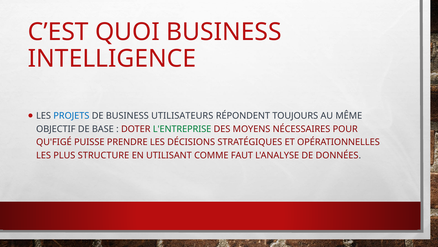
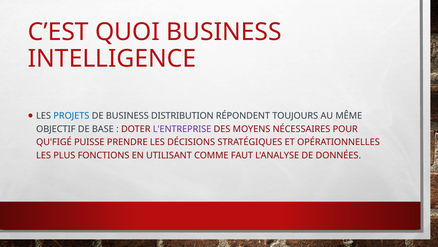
UTILISATEURS: UTILISATEURS -> DISTRIBUTION
L'ENTREPRISE colour: green -> purple
STRUCTURE: STRUCTURE -> FONCTIONS
